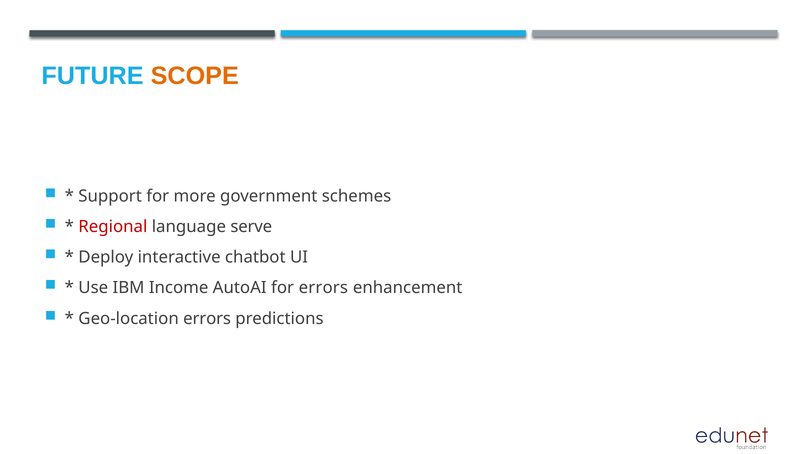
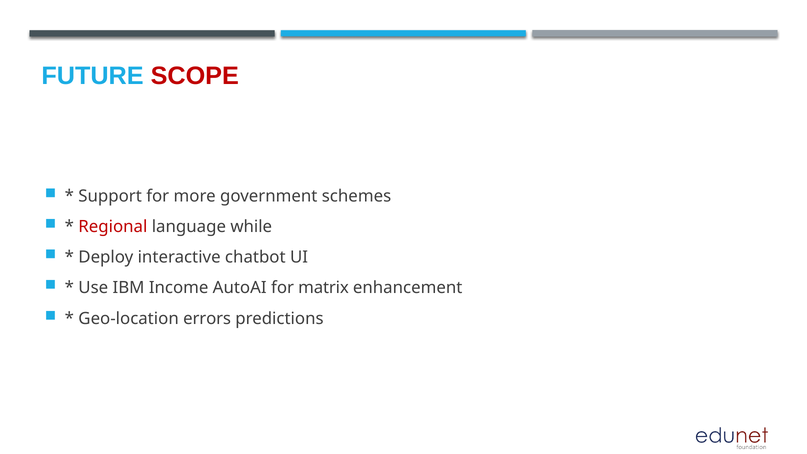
SCOPE colour: orange -> red
serve: serve -> while
for errors: errors -> matrix
